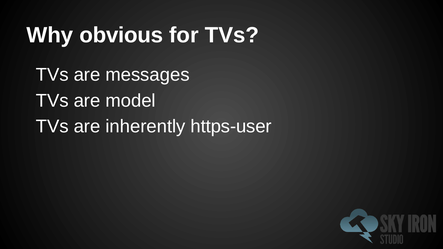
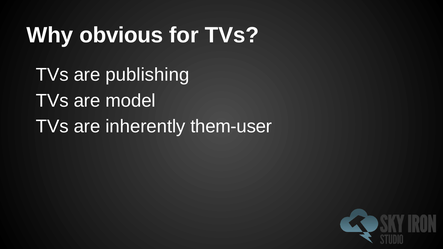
messages: messages -> publishing
https-user: https-user -> them-user
